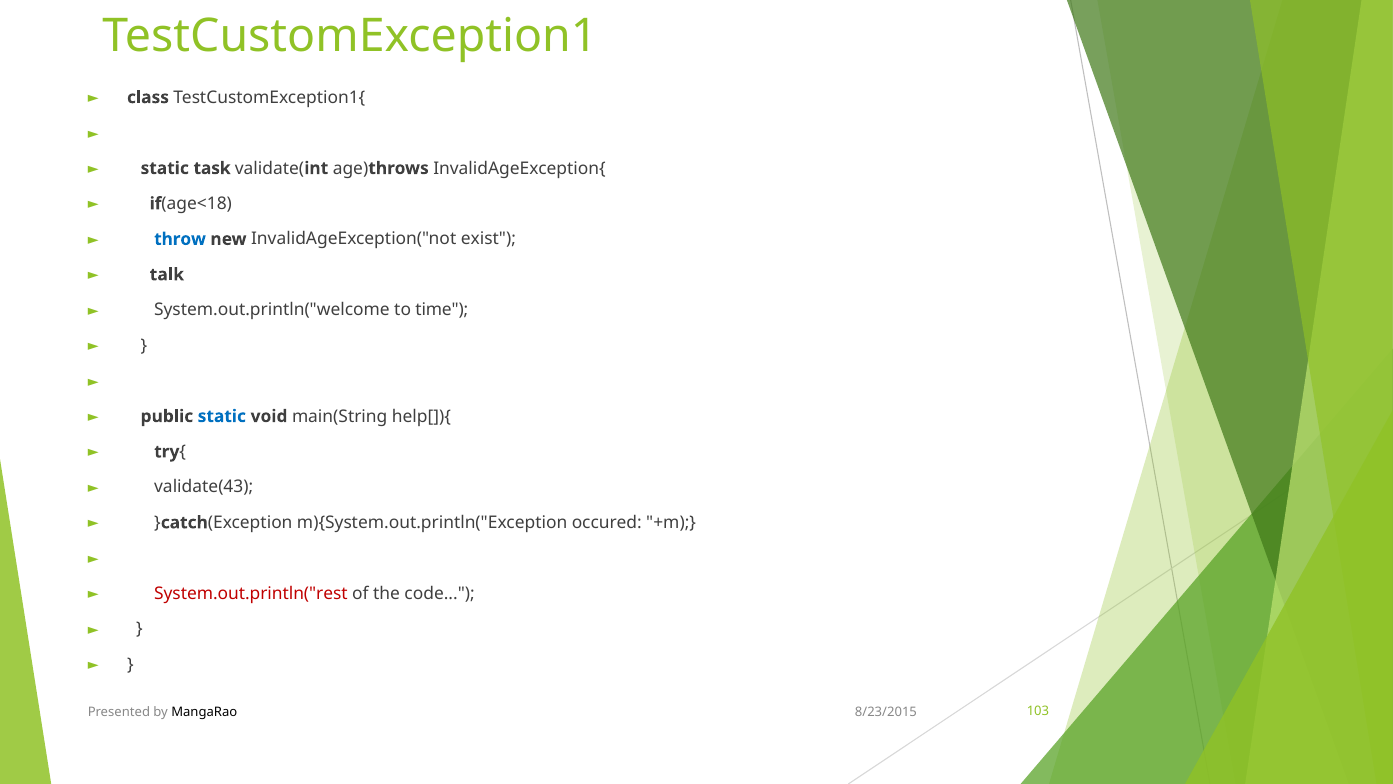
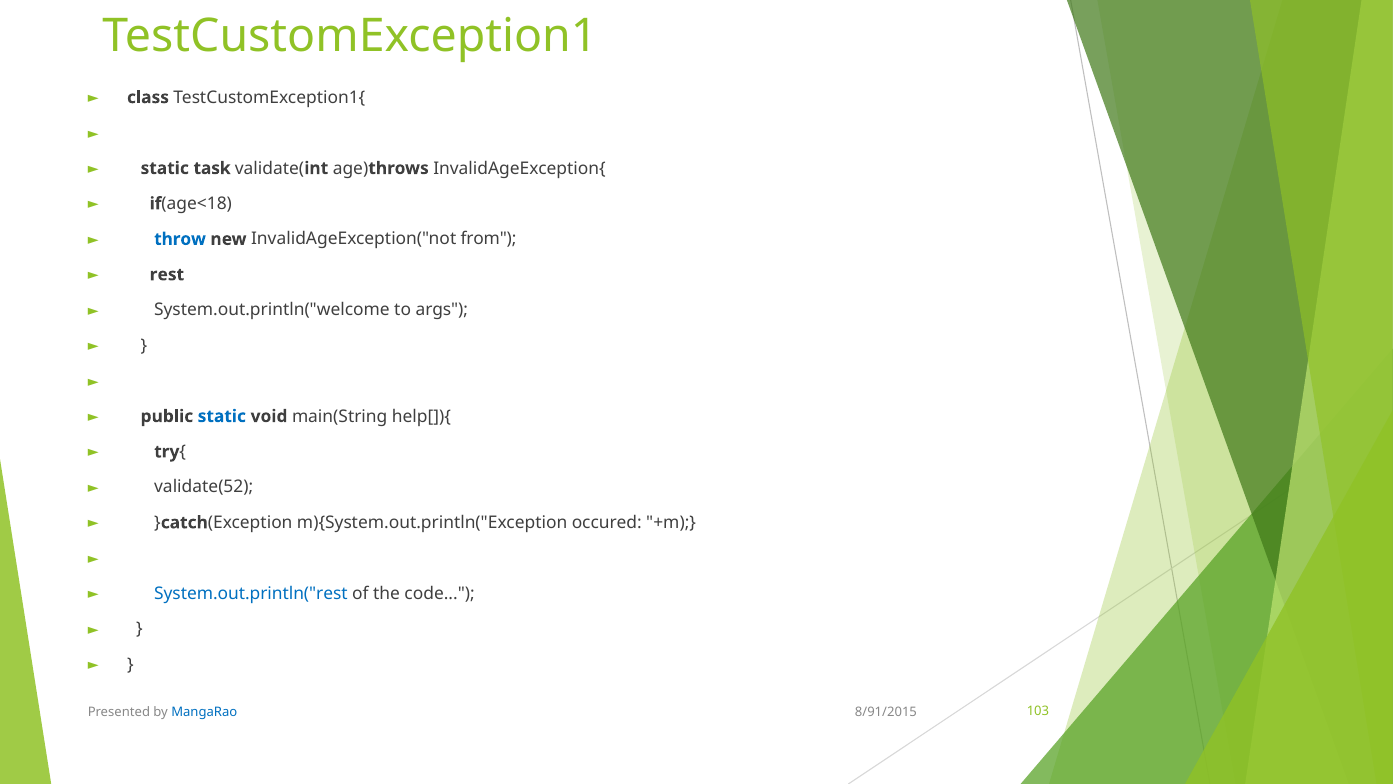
exist: exist -> from
talk: talk -> rest
time: time -> args
validate(43: validate(43 -> validate(52
System.out.println("rest colour: red -> blue
MangaRao colour: black -> blue
8/23/2015: 8/23/2015 -> 8/91/2015
